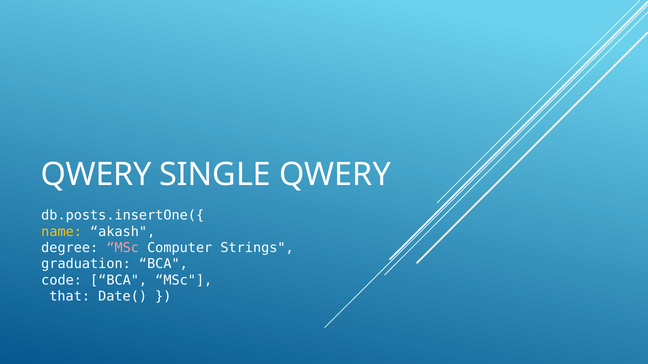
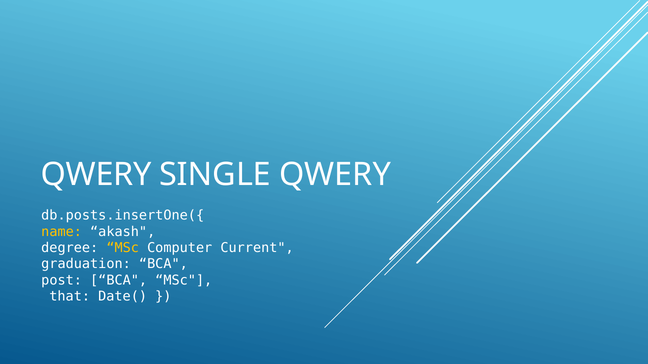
MSc at (123, 248) colour: pink -> yellow
Strings: Strings -> Current
code: code -> post
